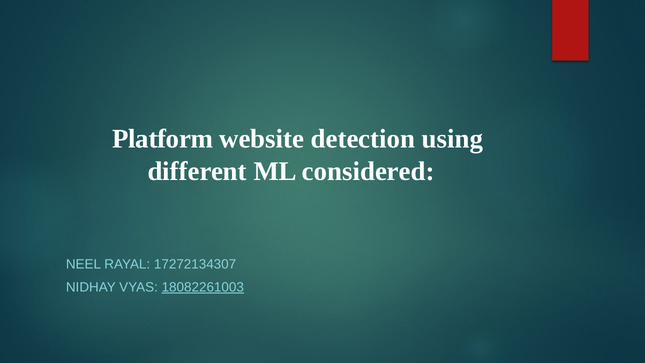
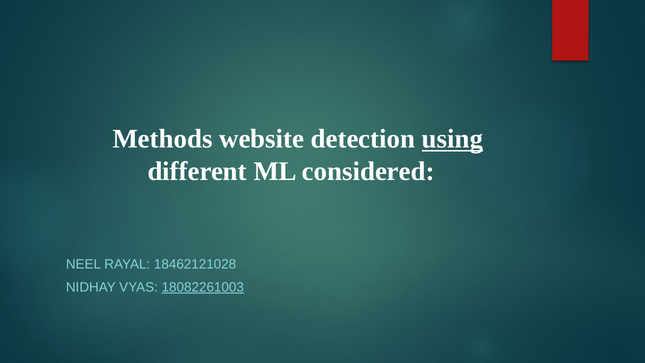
Platform: Platform -> Methods
using underline: none -> present
17272134307: 17272134307 -> 18462121028
